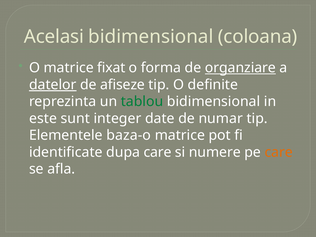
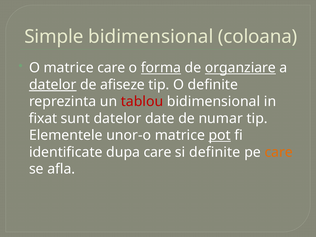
Acelasi: Acelasi -> Simple
matrice fixat: fixat -> care
forma underline: none -> present
tablou colour: green -> red
este: este -> fixat
sunt integer: integer -> datelor
baza-o: baza-o -> unor-o
pot underline: none -> present
si numere: numere -> definite
